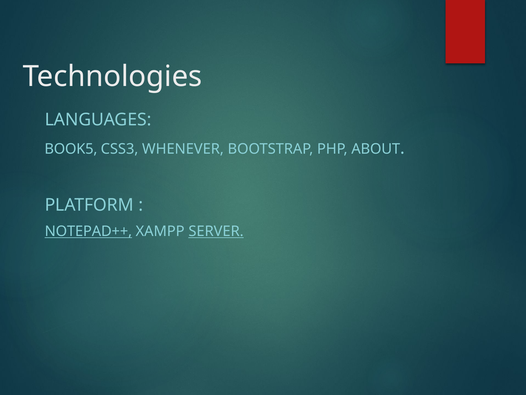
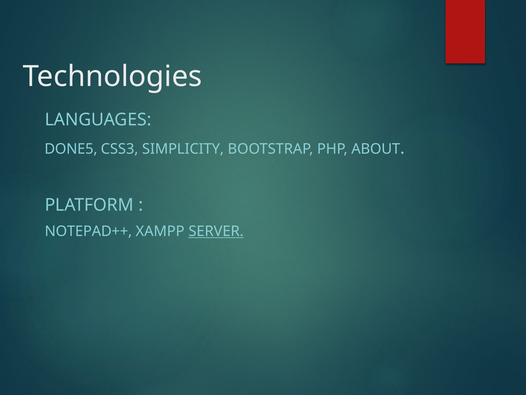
BOOK5: BOOK5 -> DONE5
WHENEVER: WHENEVER -> SIMPLICITY
NOTEPAD++ underline: present -> none
